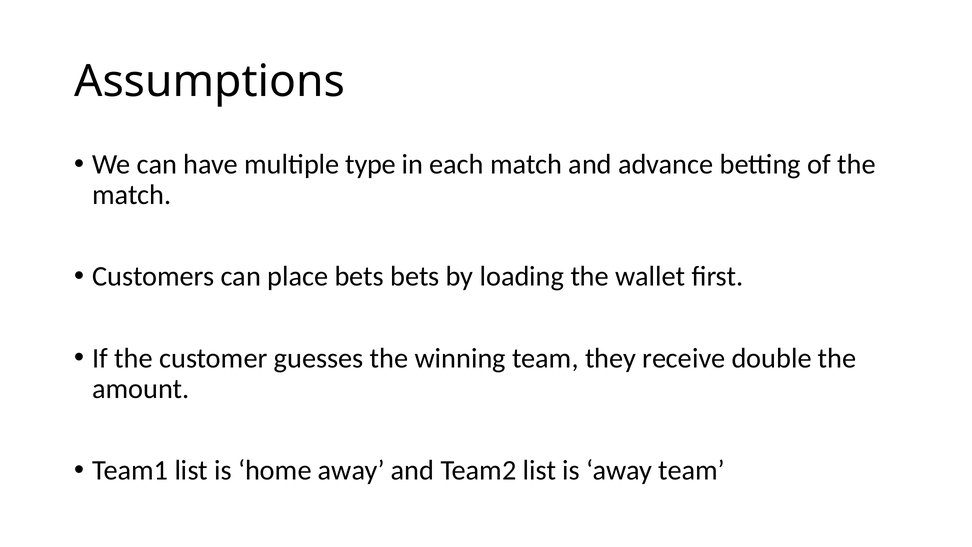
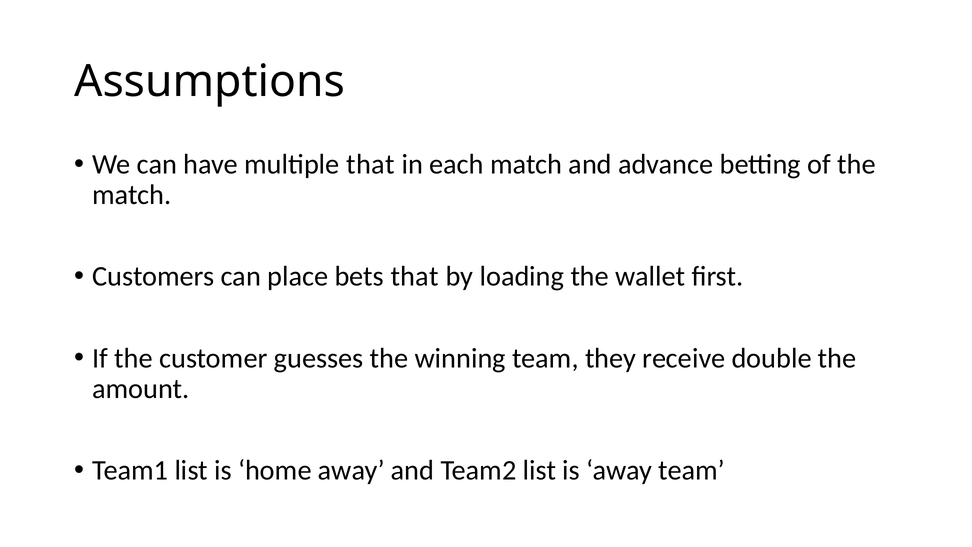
multiple type: type -> that
bets bets: bets -> that
